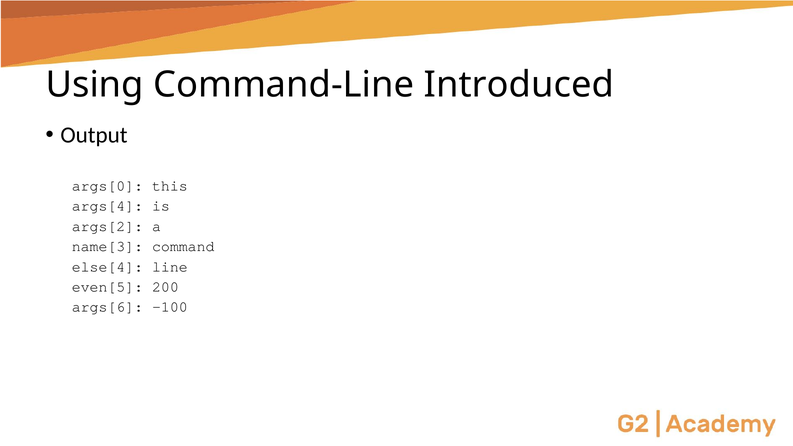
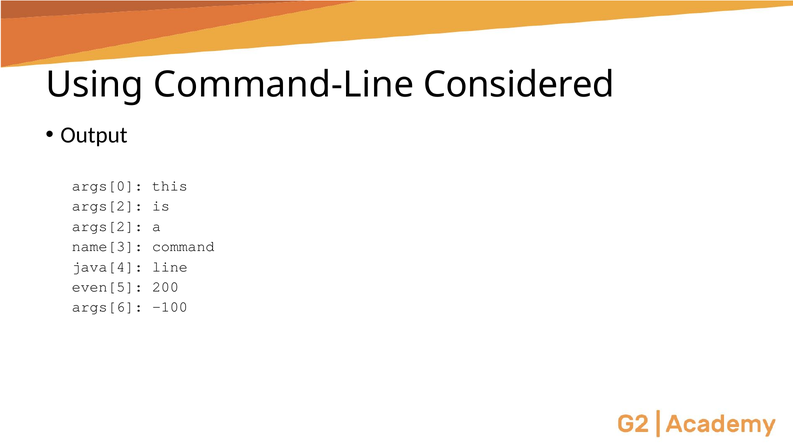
Introduced: Introduced -> Considered
args[4 at (107, 206): args[4 -> args[2
else[4: else[4 -> java[4
